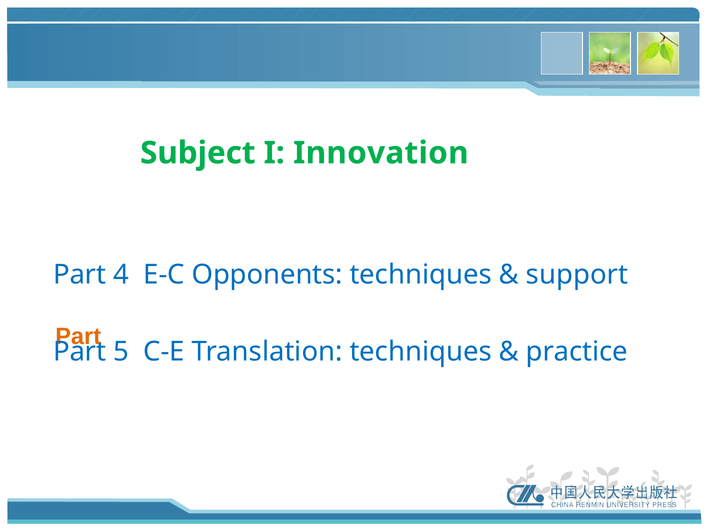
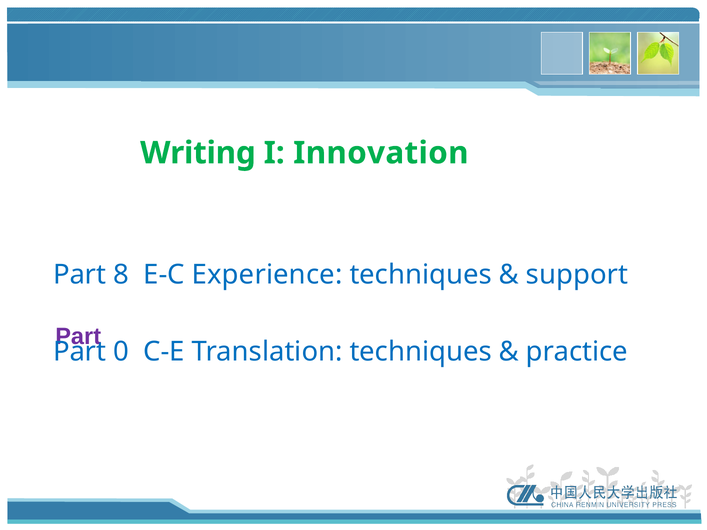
Subject: Subject -> Writing
4: 4 -> 8
Opponents: Opponents -> Experience
Part at (78, 337) colour: orange -> purple
5: 5 -> 0
